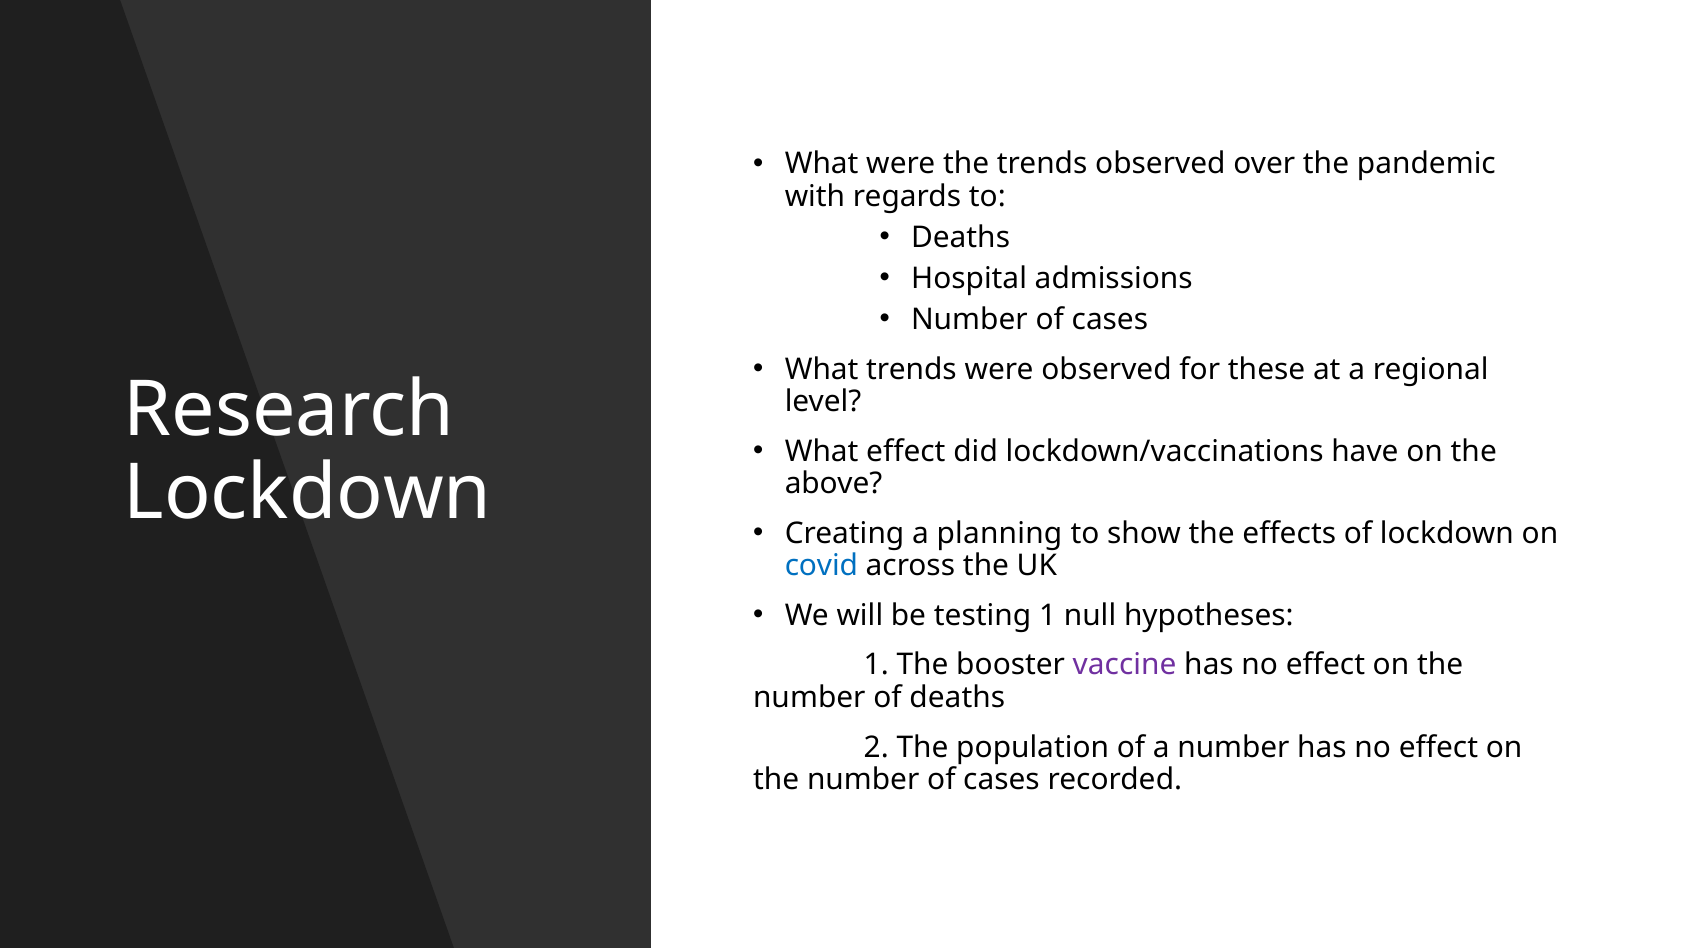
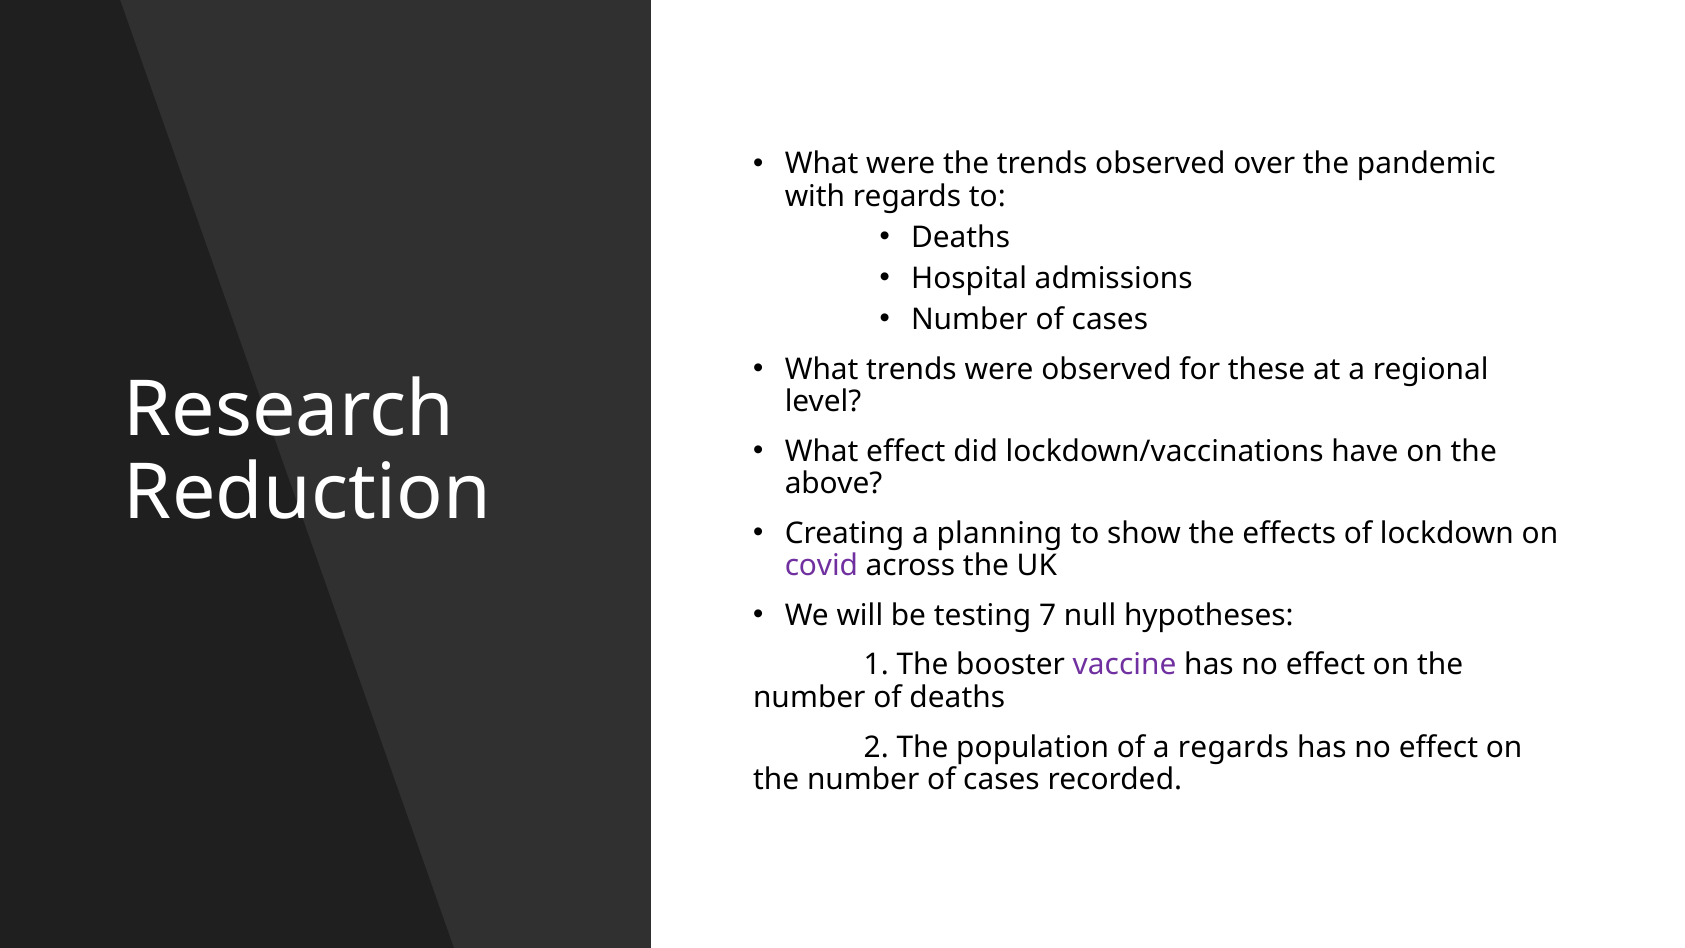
Lockdown at (308, 493): Lockdown -> Reduction
covid colour: blue -> purple
testing 1: 1 -> 7
a number: number -> regards
